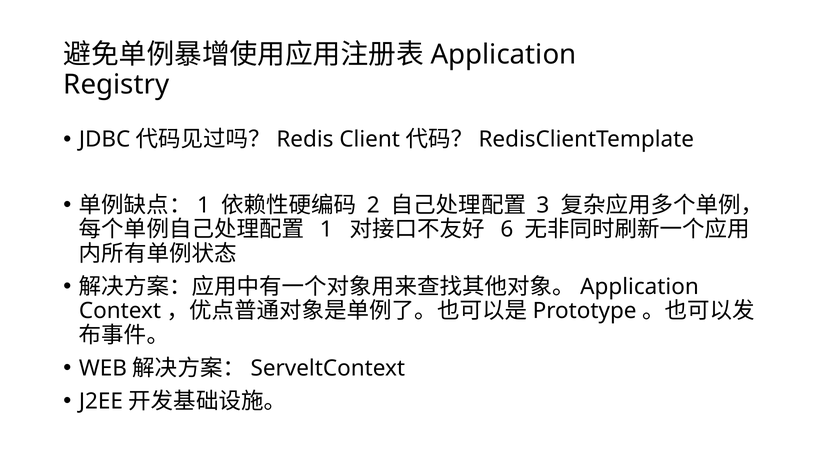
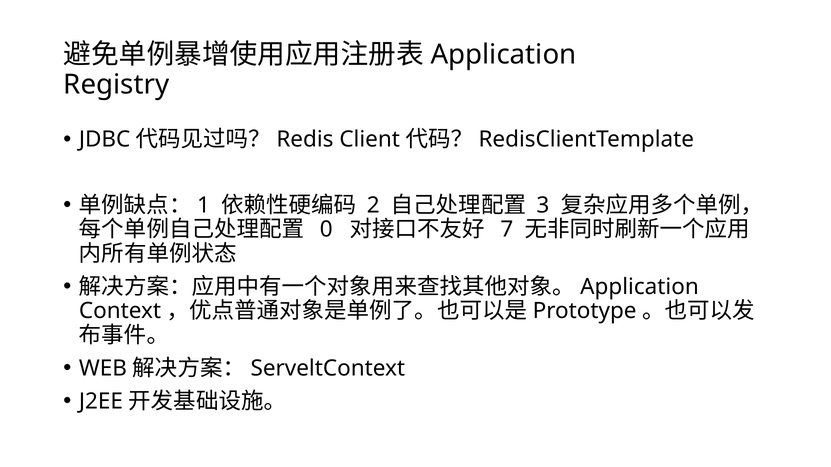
1 at (326, 230): 1 -> 0
6: 6 -> 7
